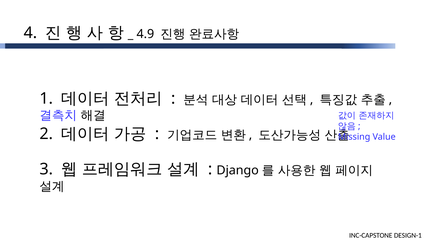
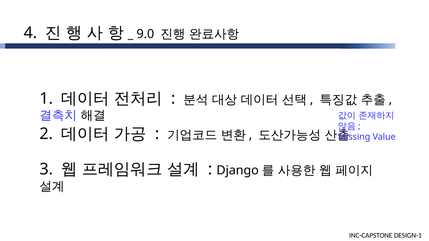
4.9: 4.9 -> 9.0
